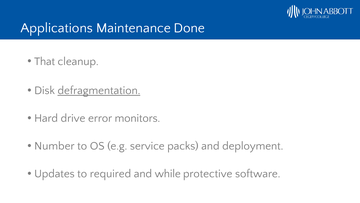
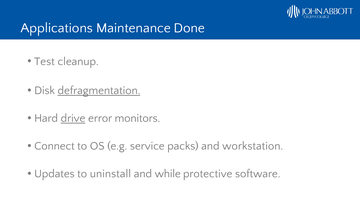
That: That -> Test
drive underline: none -> present
Number: Number -> Connect
deployment: deployment -> workstation
required: required -> uninstall
